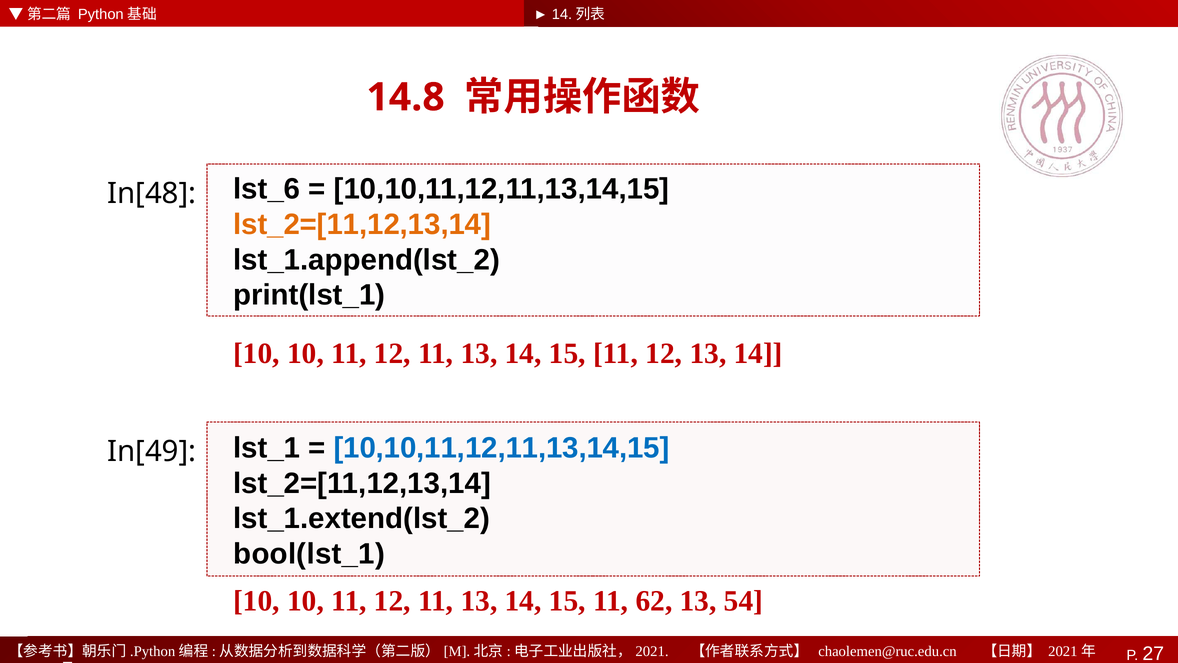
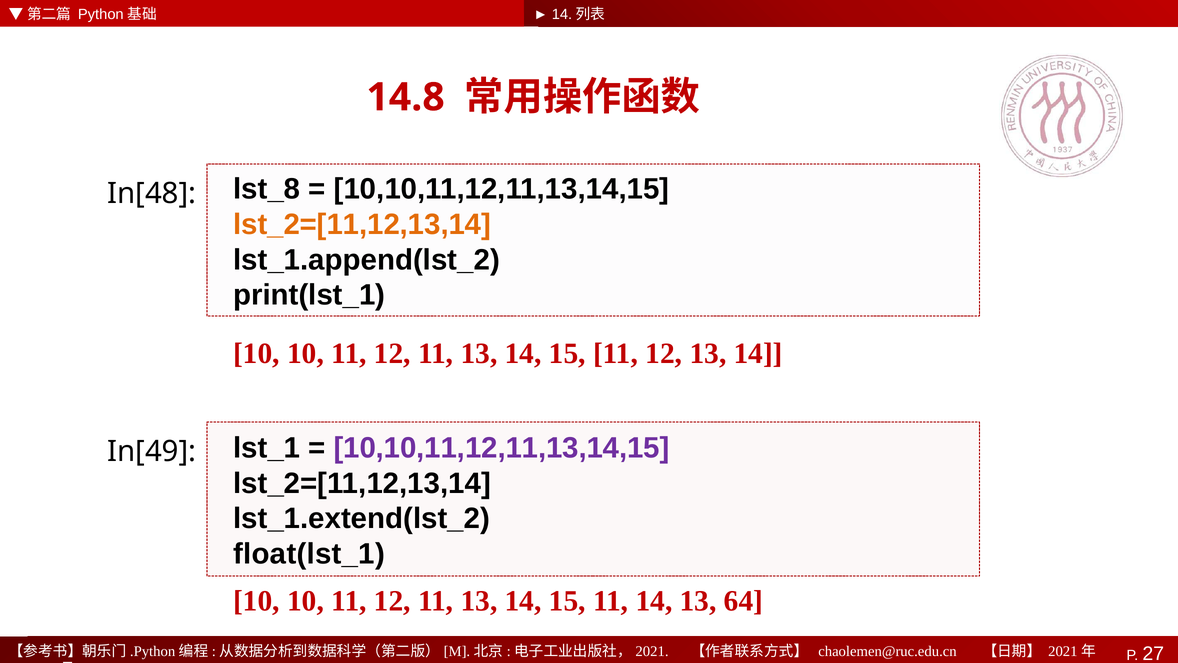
lst_6: lst_6 -> lst_8
10,10,11,12,11,13,14,15 at (502, 448) colour: blue -> purple
bool(lst_1: bool(lst_1 -> float(lst_1
11 62: 62 -> 14
54: 54 -> 64
